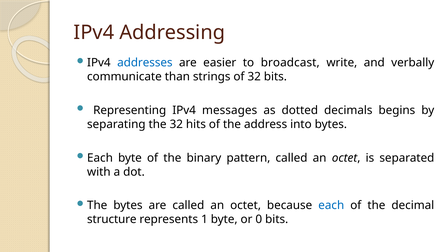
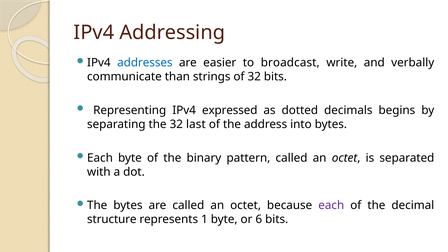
messages: messages -> expressed
hits: hits -> last
each at (331, 205) colour: blue -> purple
0: 0 -> 6
